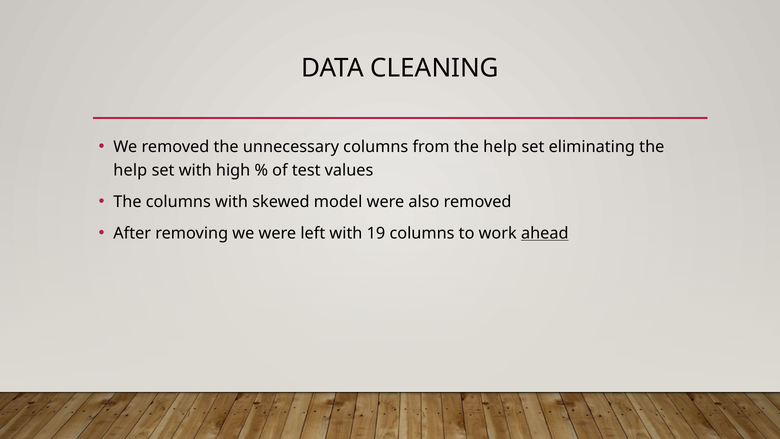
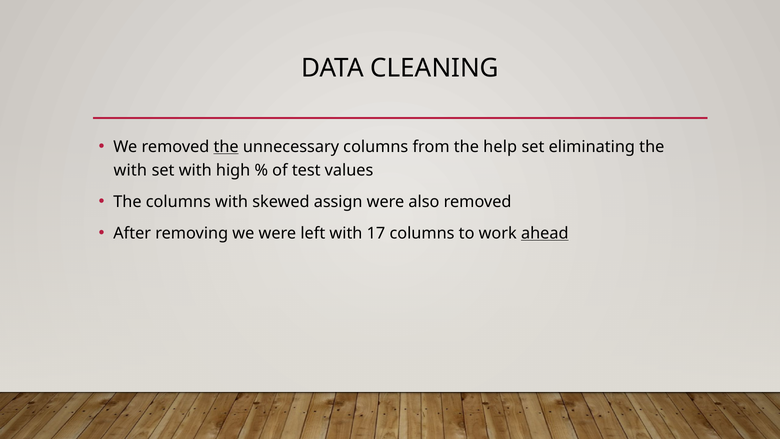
the at (226, 147) underline: none -> present
help at (130, 170): help -> with
model: model -> assign
19: 19 -> 17
